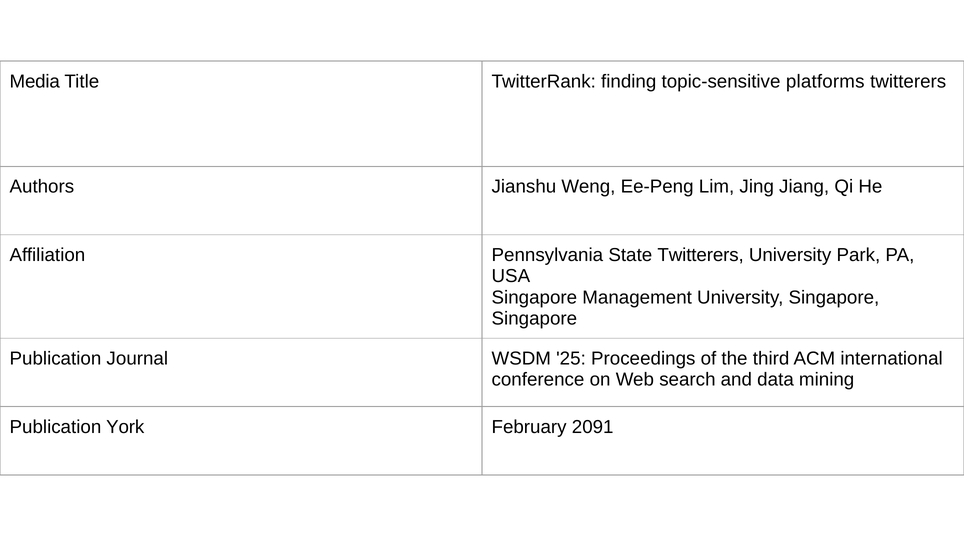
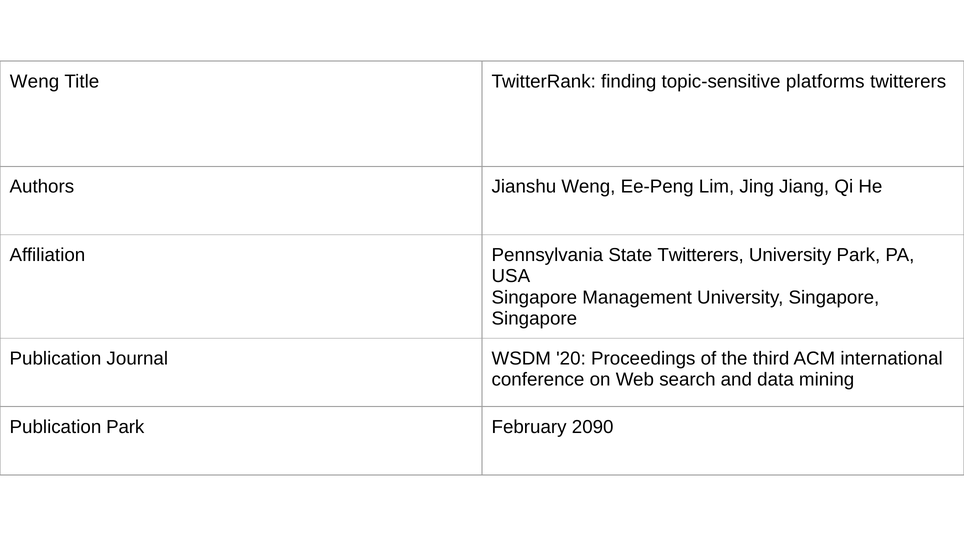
Media at (35, 82): Media -> Weng
25: 25 -> 20
Publication York: York -> Park
2091: 2091 -> 2090
